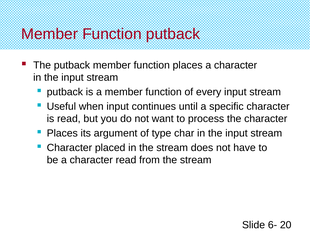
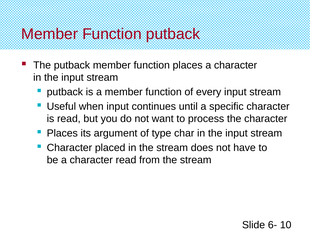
20: 20 -> 10
